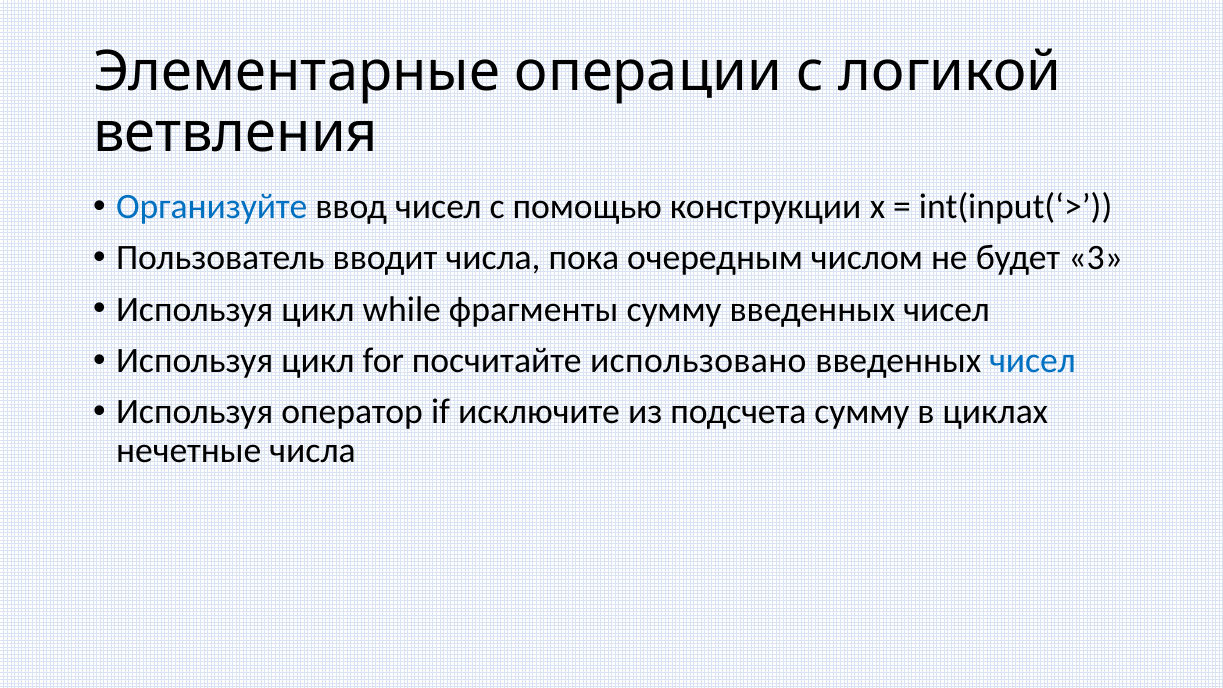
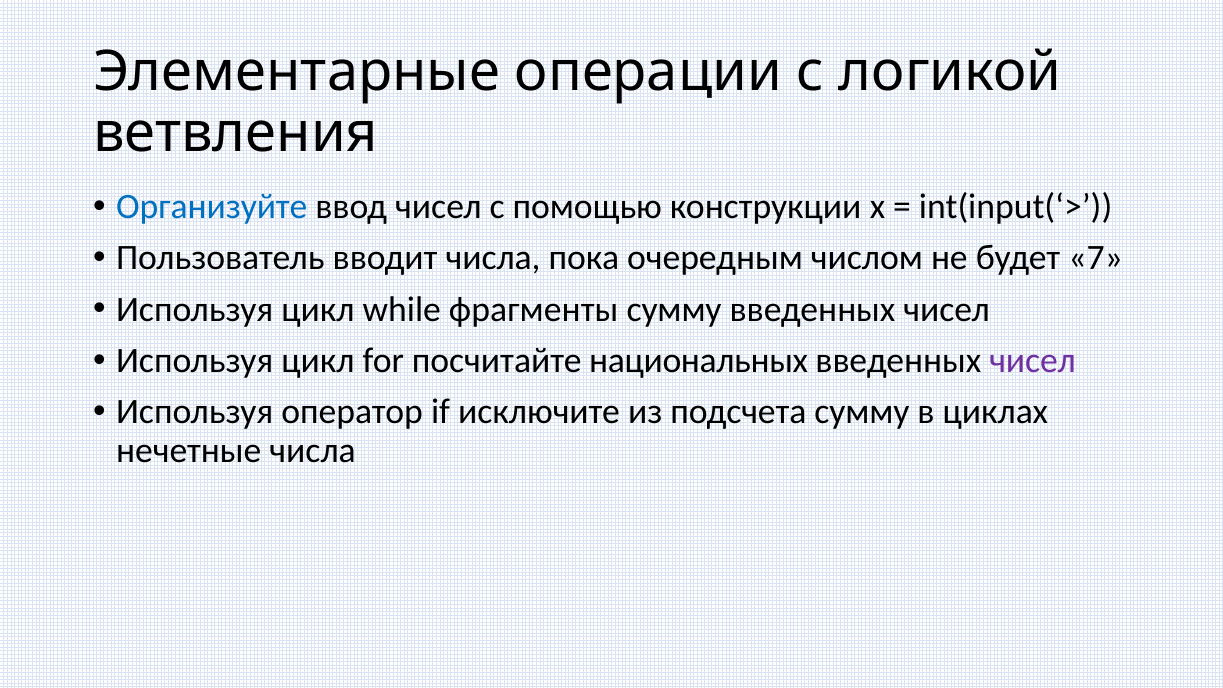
3: 3 -> 7
использовано: использовано -> национальных
чисел at (1033, 361) colour: blue -> purple
